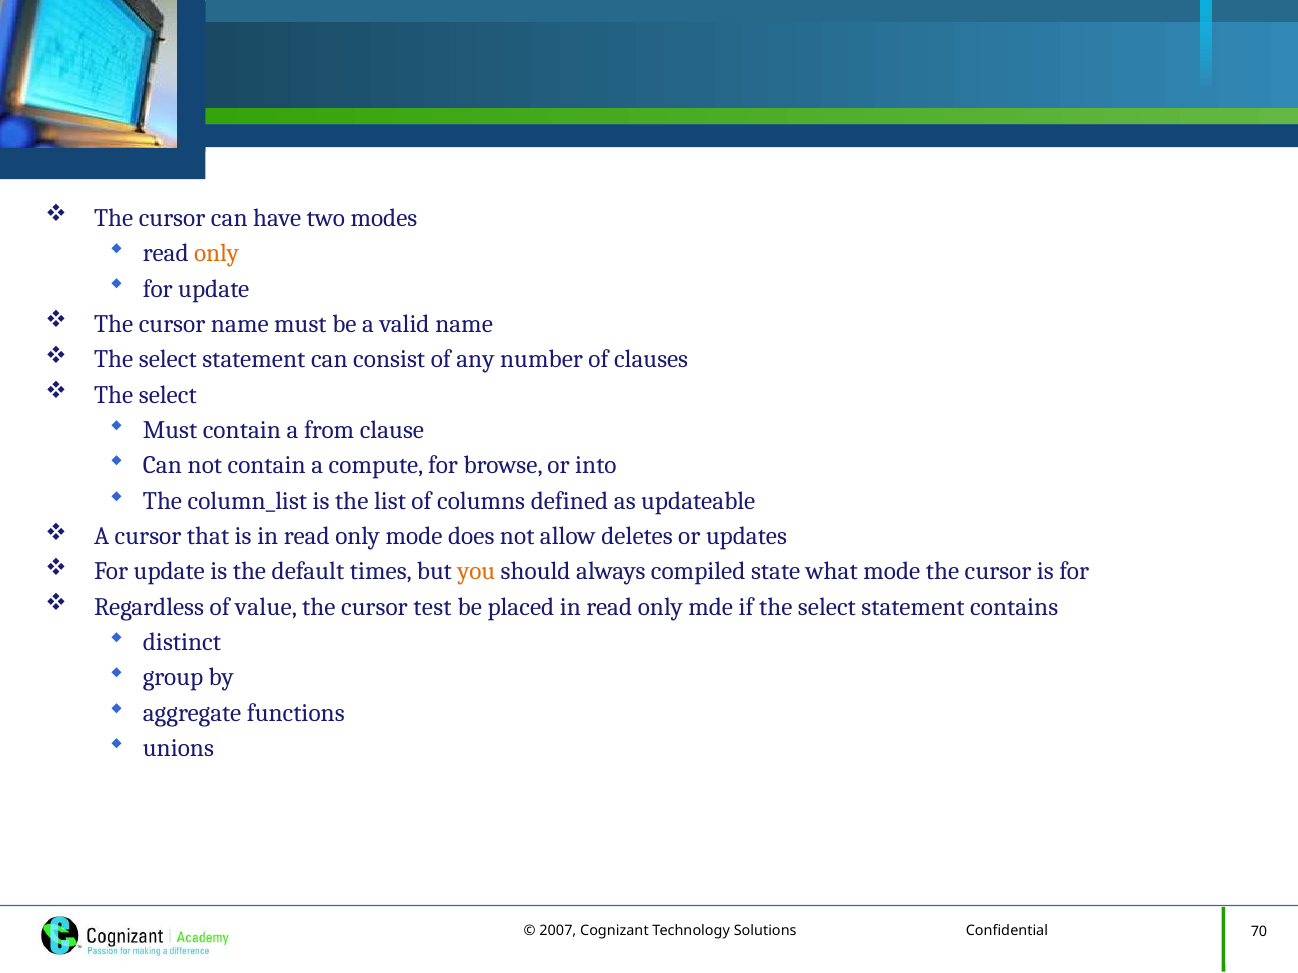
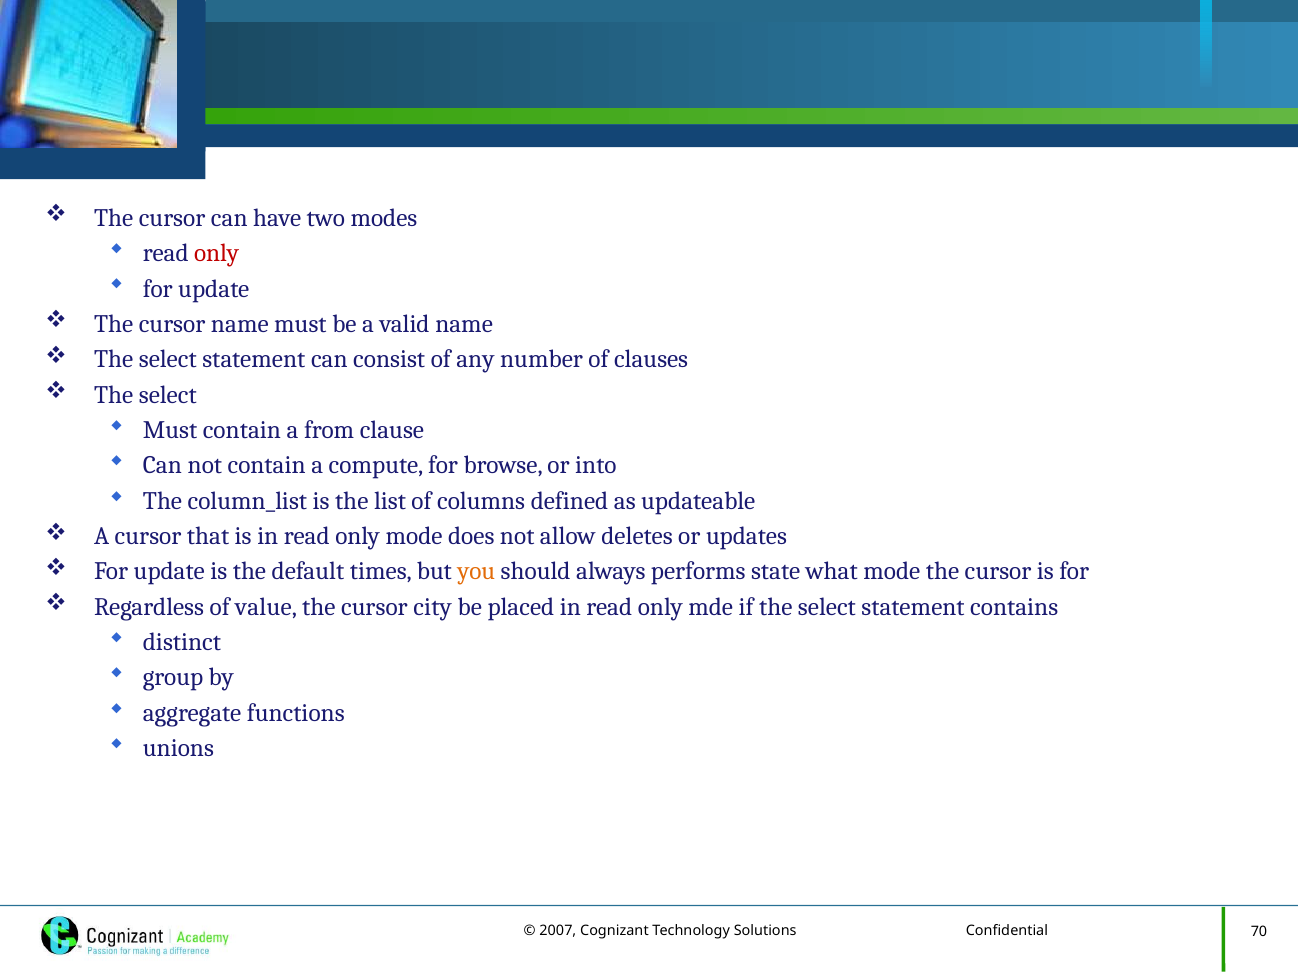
only at (217, 253) colour: orange -> red
compiled: compiled -> performs
test: test -> city
